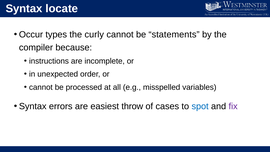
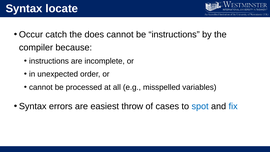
types: types -> catch
curly: curly -> does
be statements: statements -> instructions
fix colour: purple -> blue
